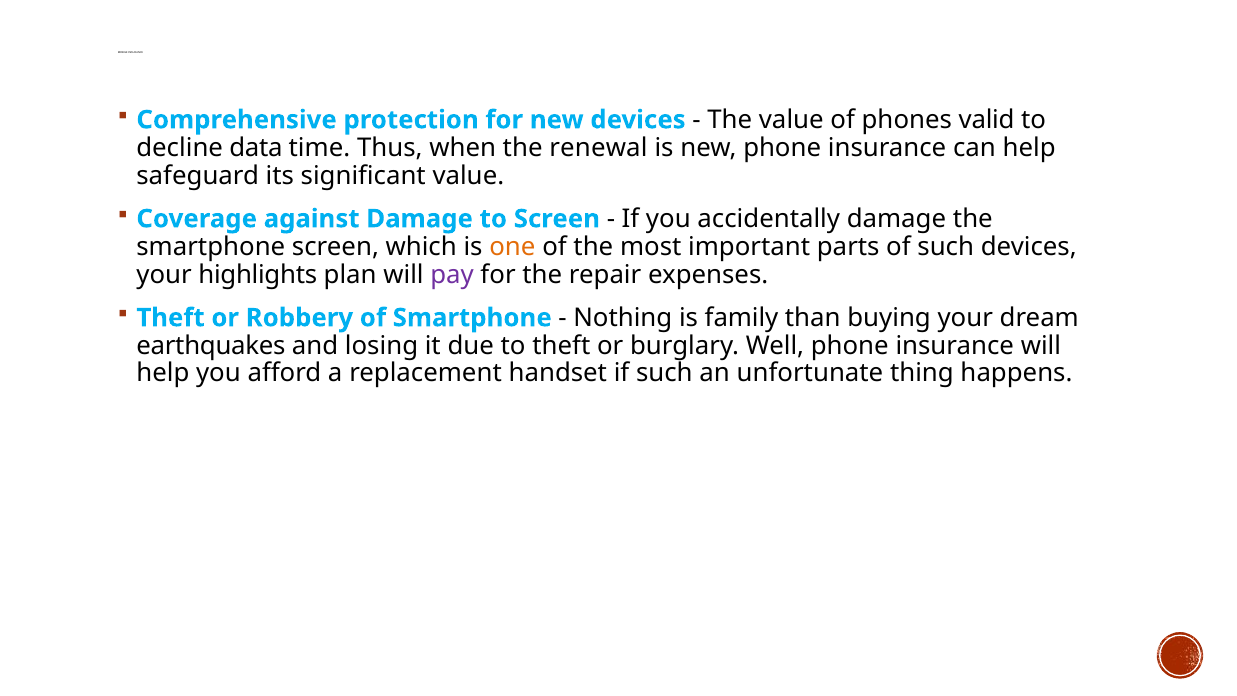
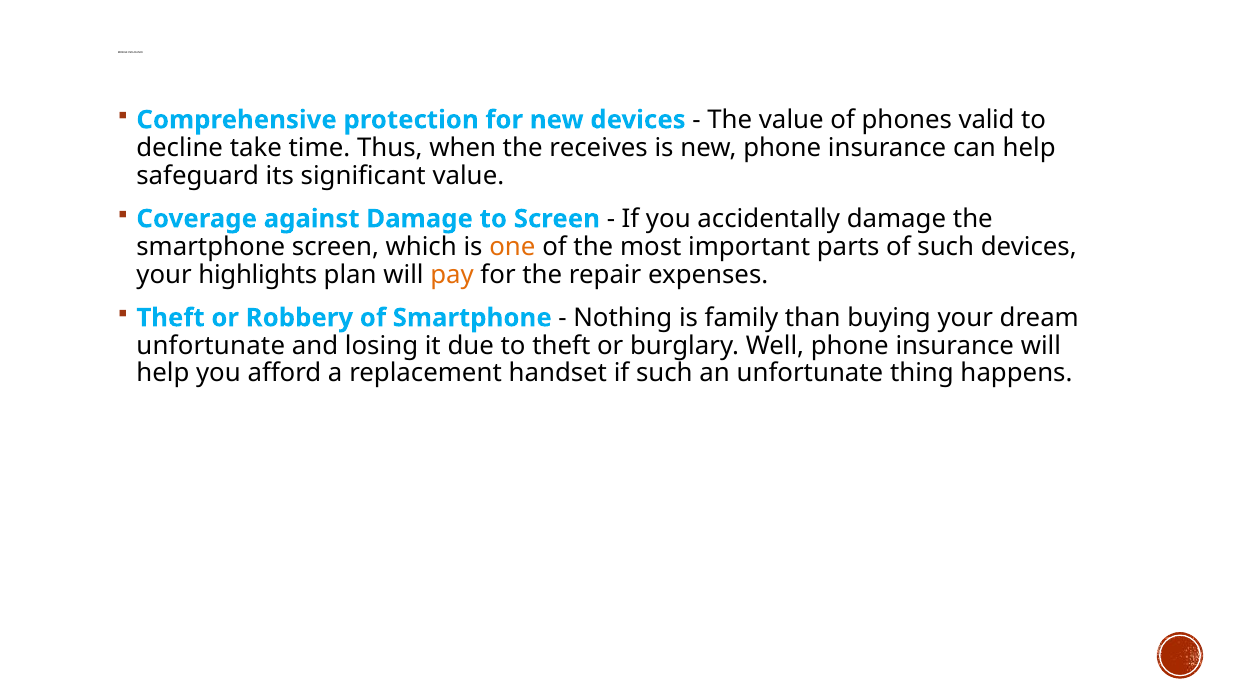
data: data -> take
renewal: renewal -> receives
pay colour: purple -> orange
earthquakes at (211, 346): earthquakes -> unfortunate
